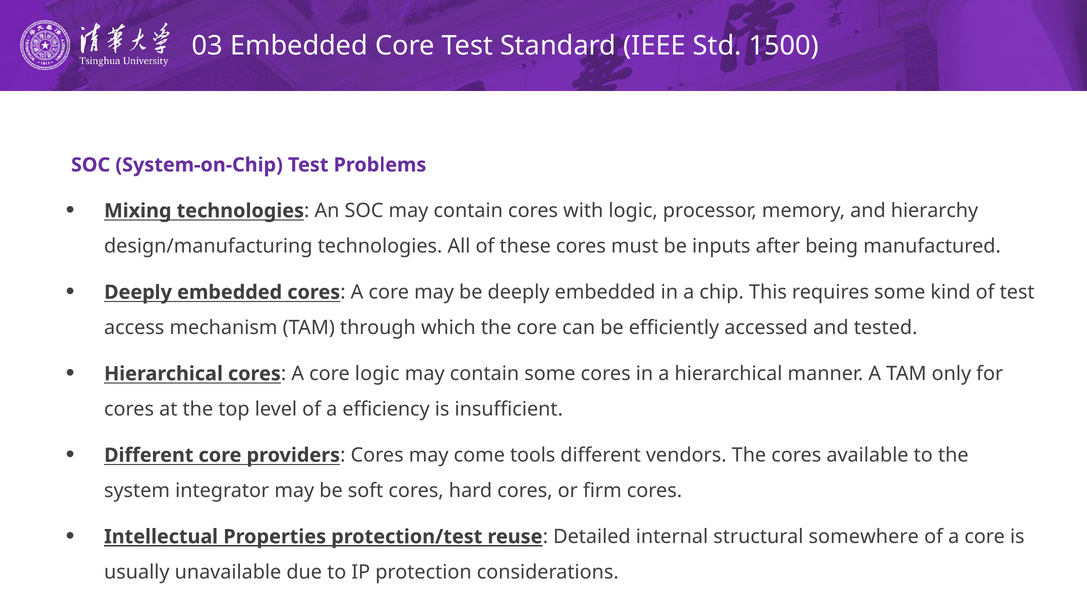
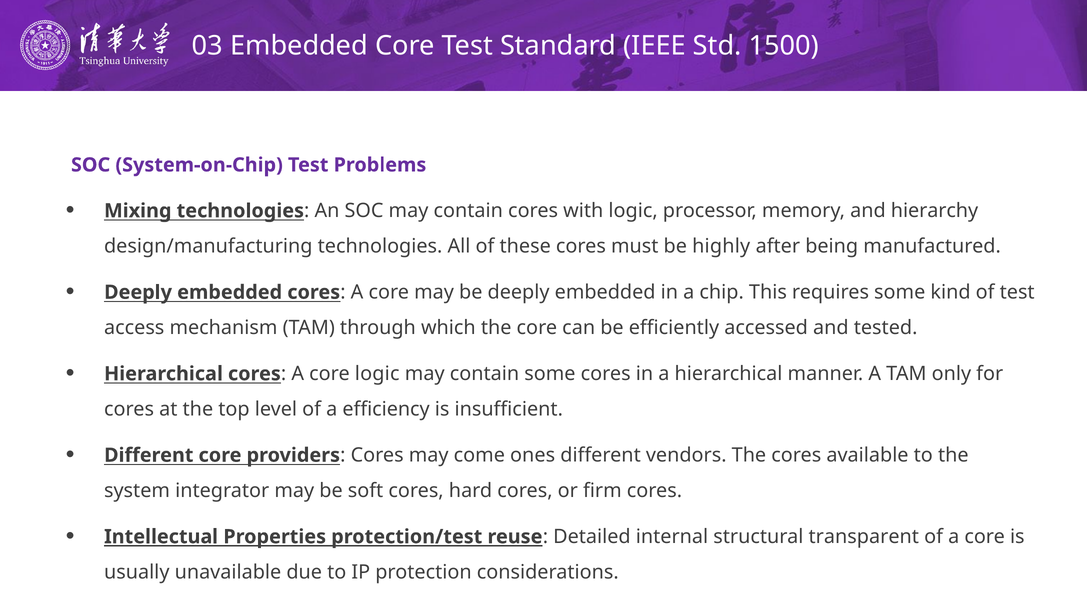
inputs: inputs -> highly
tools: tools -> ones
somewhere: somewhere -> transparent
